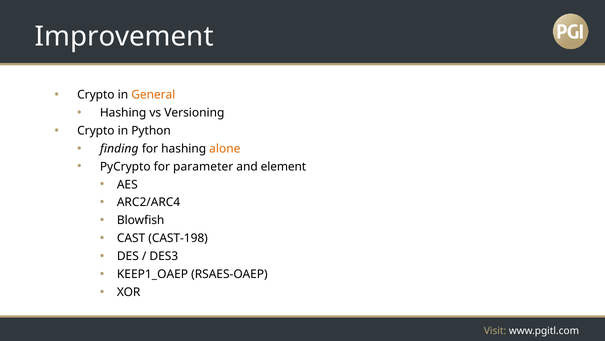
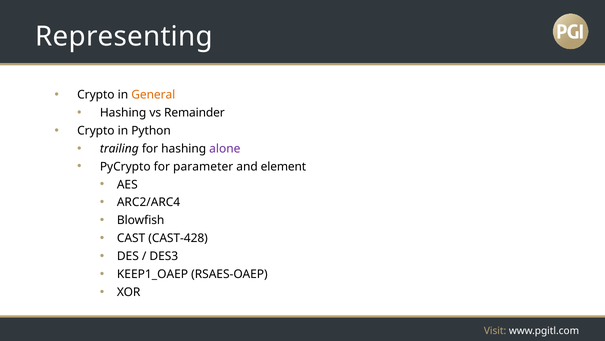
Improvement: Improvement -> Representing
Versioning: Versioning -> Remainder
finding: finding -> trailing
alone colour: orange -> purple
CAST-198: CAST-198 -> CAST-428
